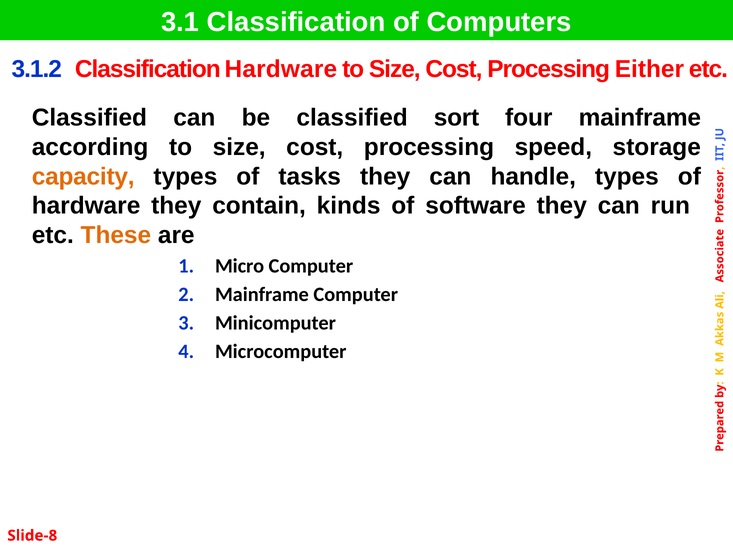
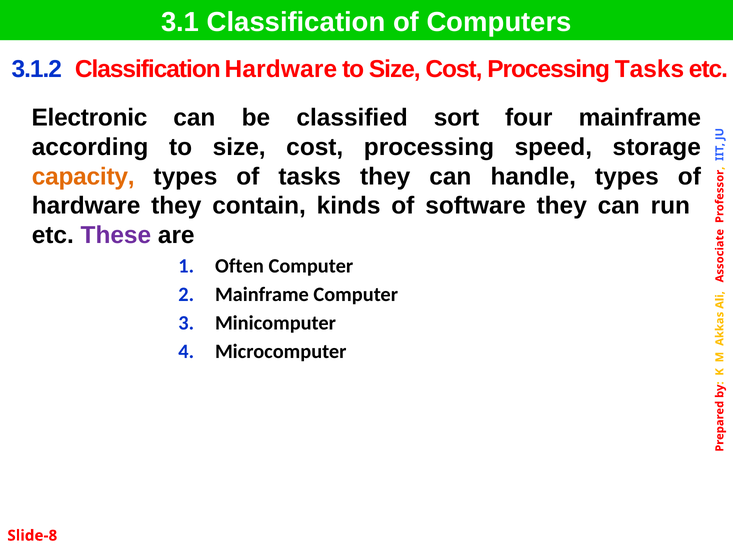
Processing Either: Either -> Tasks
Classified at (89, 118): Classified -> Electronic
These colour: orange -> purple
Micro: Micro -> Often
